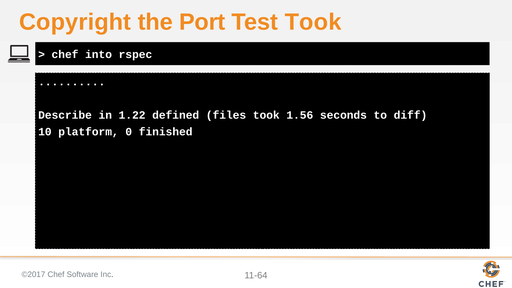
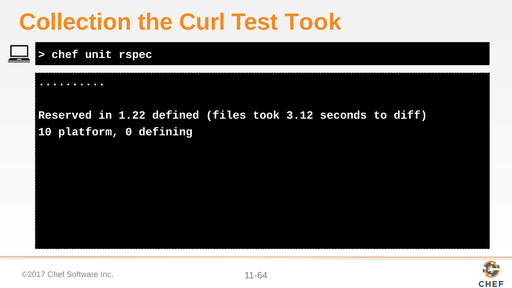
Copyright: Copyright -> Collection
Port: Port -> Curl
into: into -> unit
Describe: Describe -> Reserved
1.56: 1.56 -> 3.12
finished: finished -> defining
